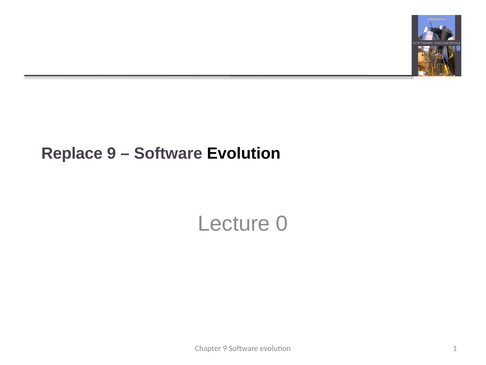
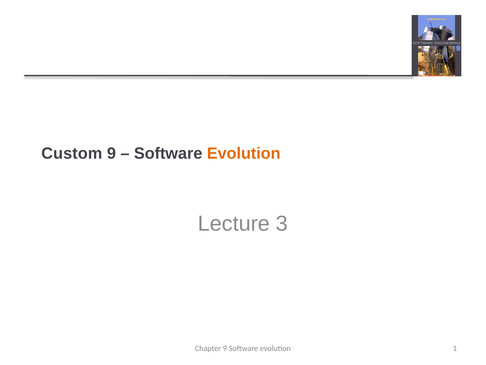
Replace: Replace -> Custom
Evolution at (244, 153) colour: black -> orange
0: 0 -> 3
